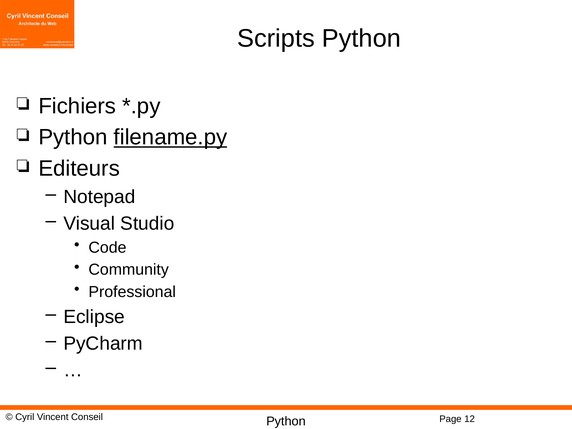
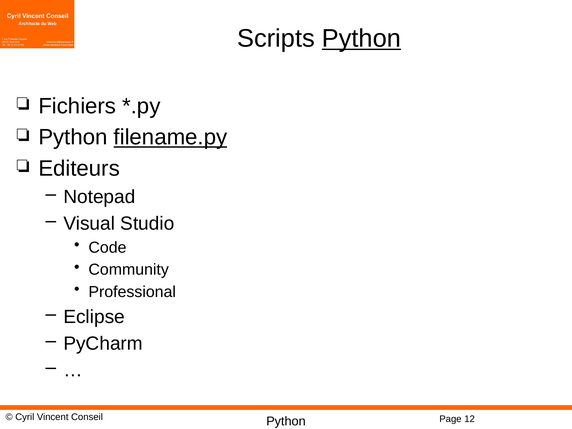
Python at (361, 38) underline: none -> present
